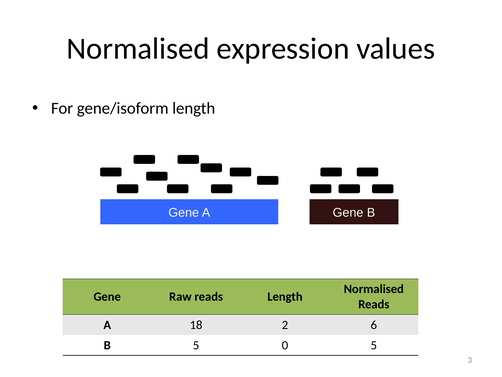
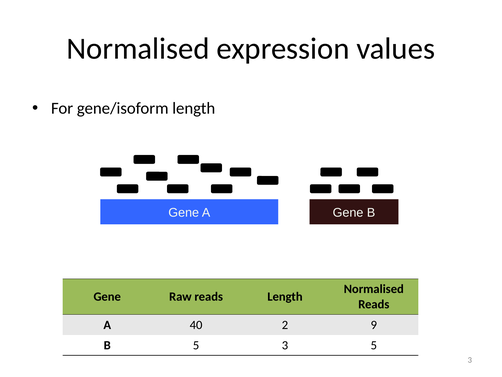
18: 18 -> 40
6: 6 -> 9
5 0: 0 -> 3
